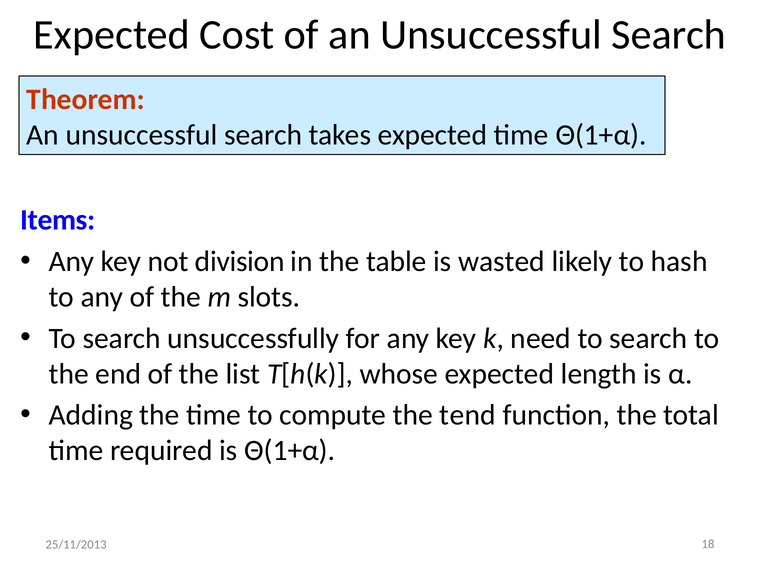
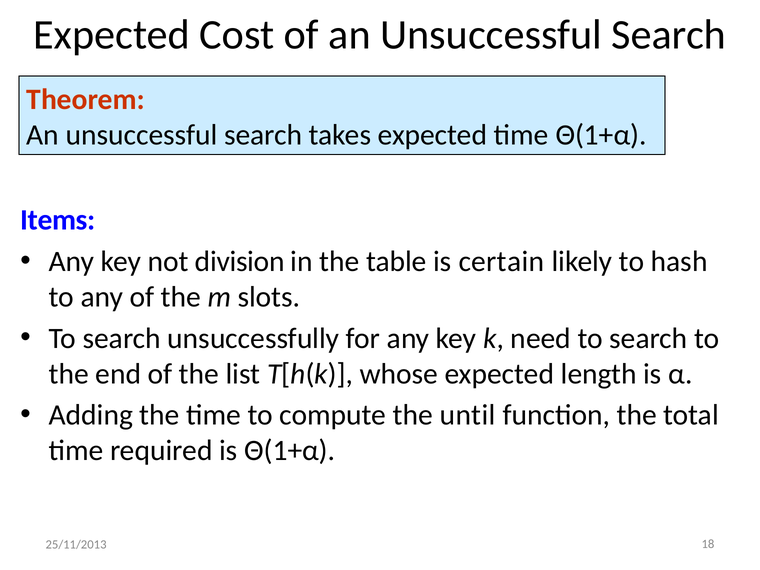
wasted: wasted -> certain
tend: tend -> until
